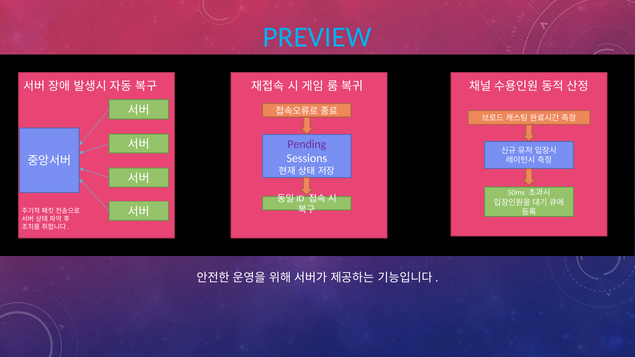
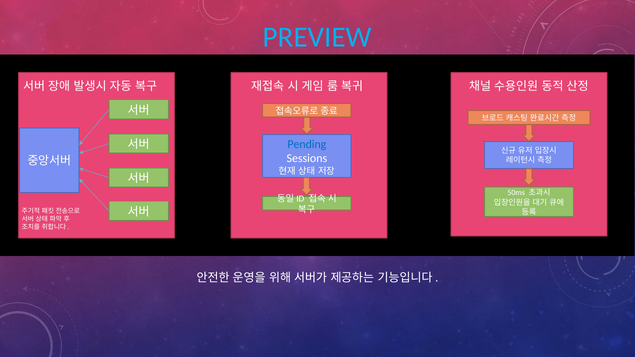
Pending colour: purple -> blue
